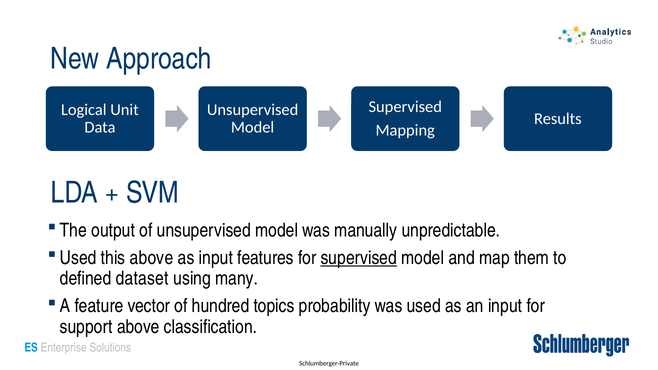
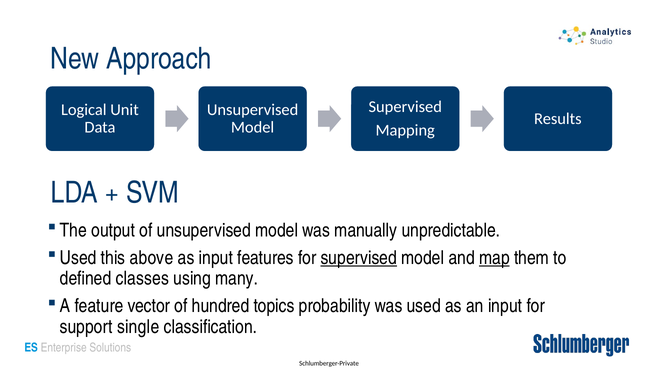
map underline: none -> present
dataset: dataset -> classes
support above: above -> single
